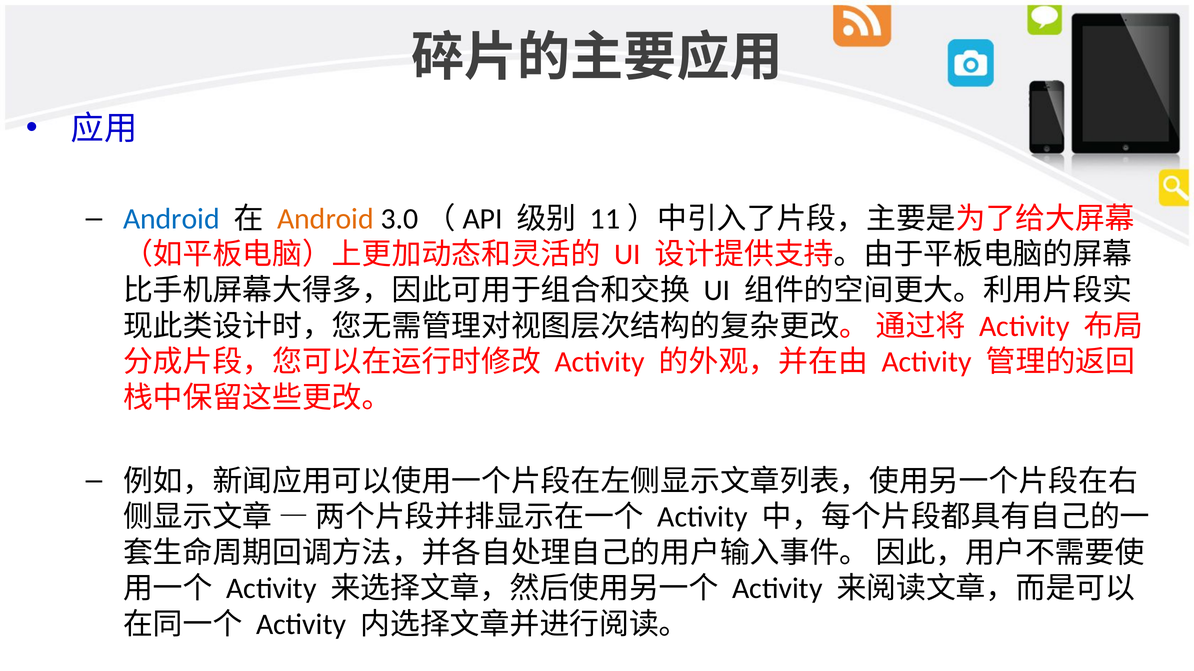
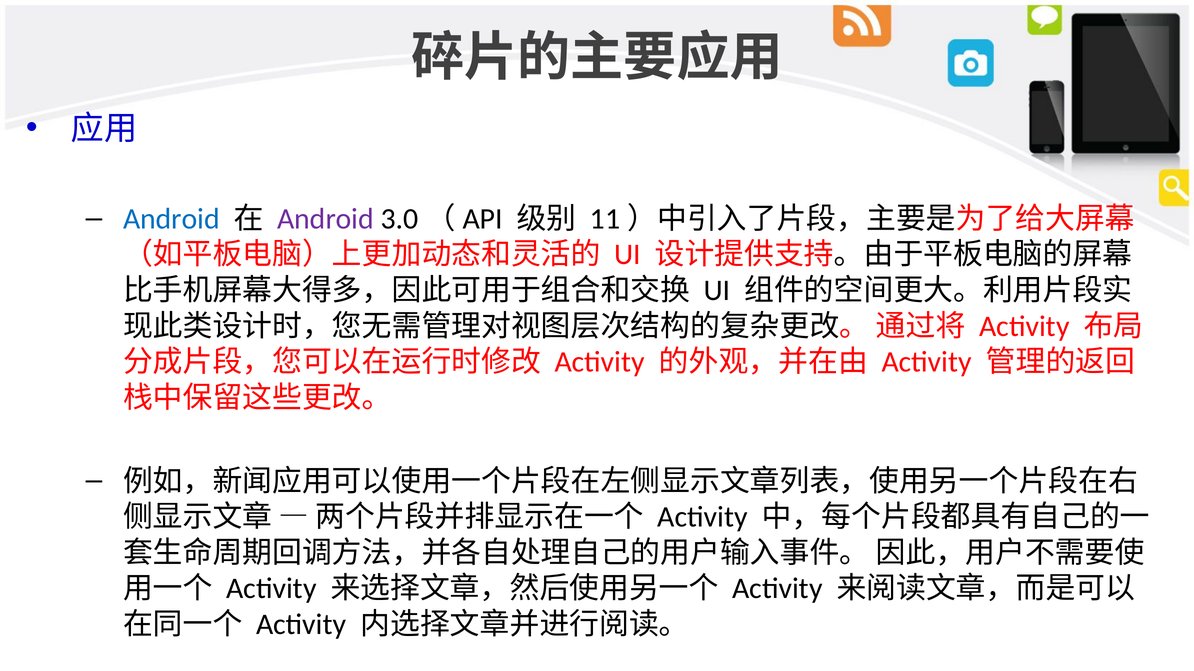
Android at (326, 219) colour: orange -> purple
